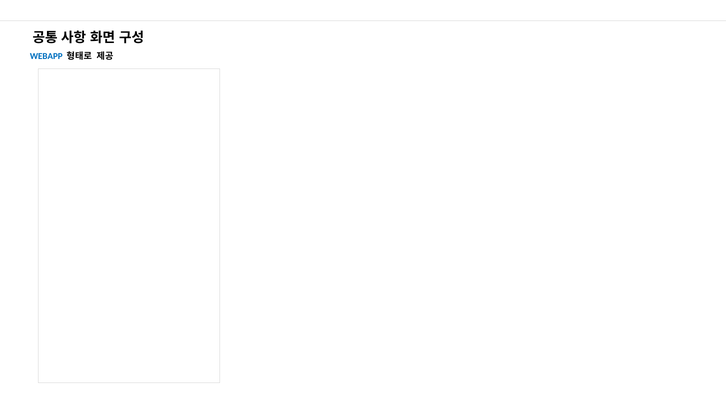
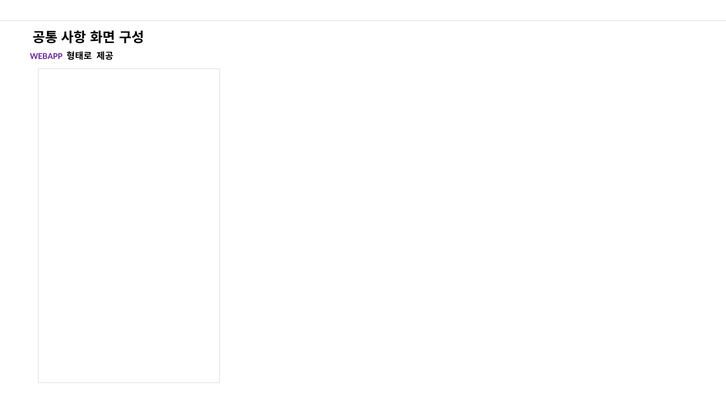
WEBAPP colour: blue -> purple
